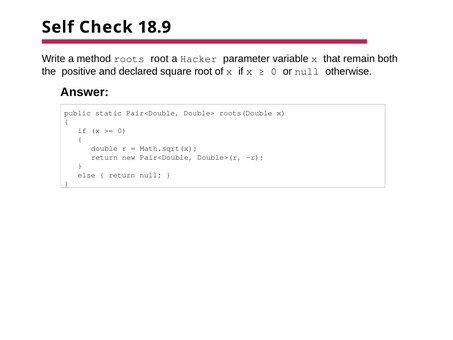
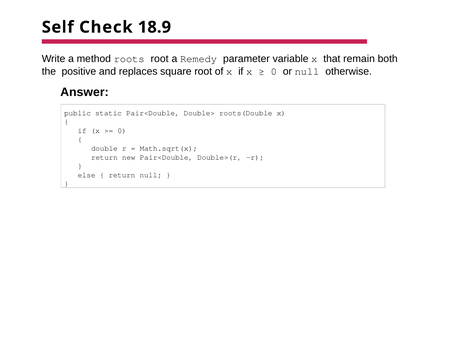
Hacker: Hacker -> Remedy
declared: declared -> replaces
